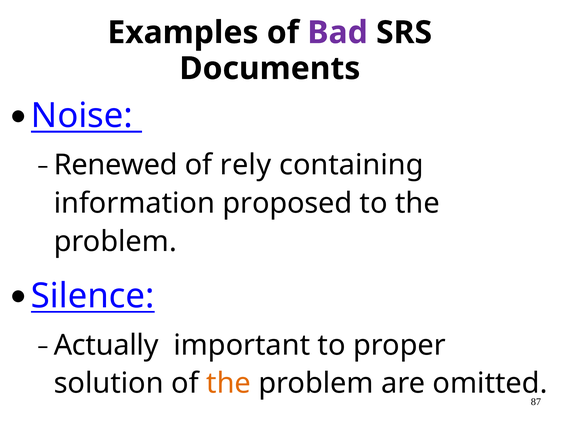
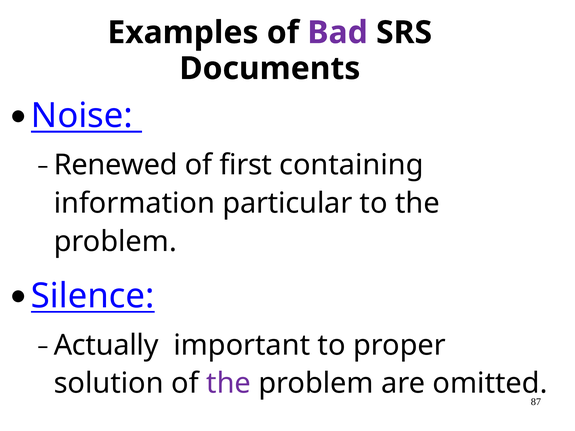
rely: rely -> first
proposed: proposed -> particular
the at (229, 384) colour: orange -> purple
